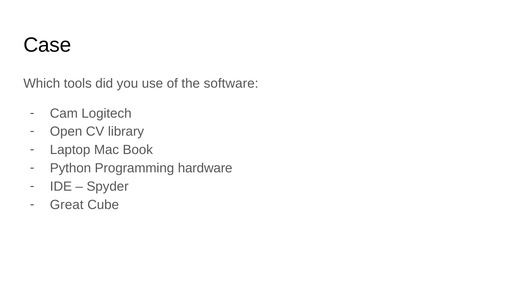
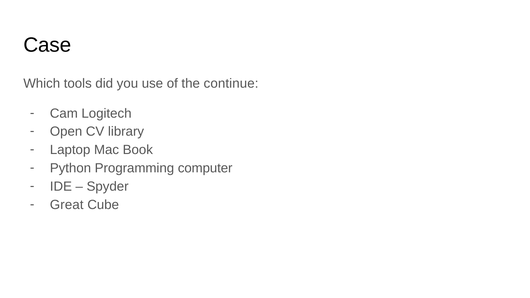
software: software -> continue
hardware: hardware -> computer
